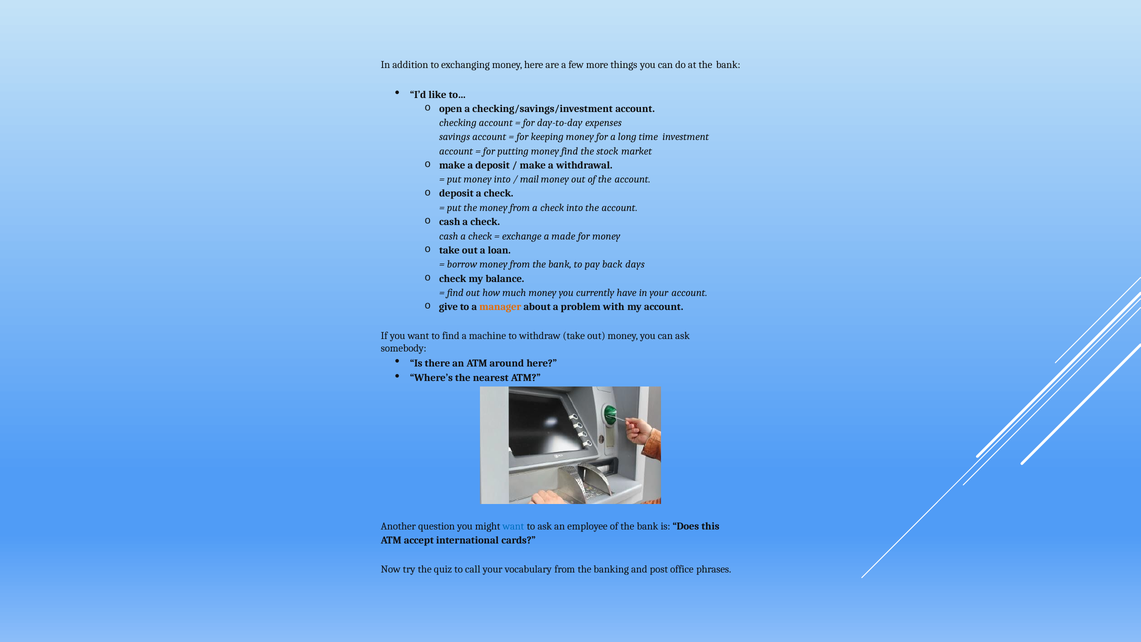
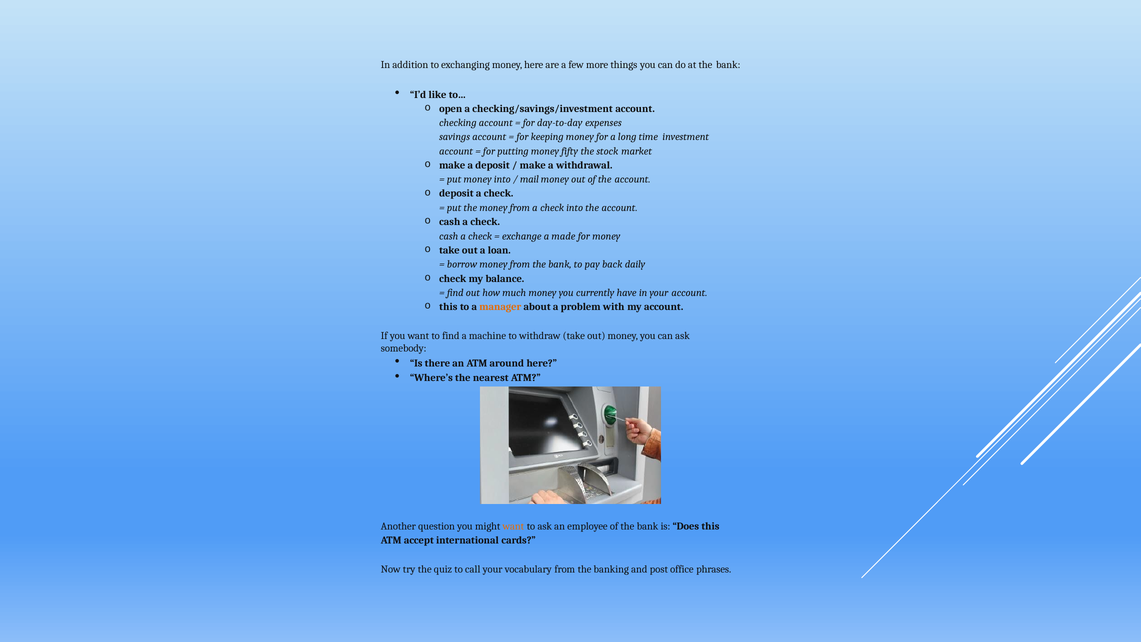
money find: find -> fifty
days: days -> daily
give at (448, 307): give -> this
want at (513, 526) colour: blue -> orange
